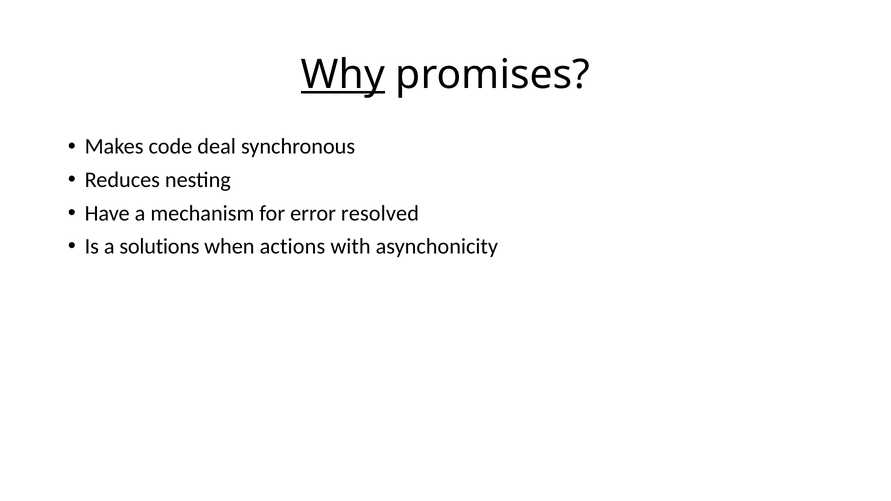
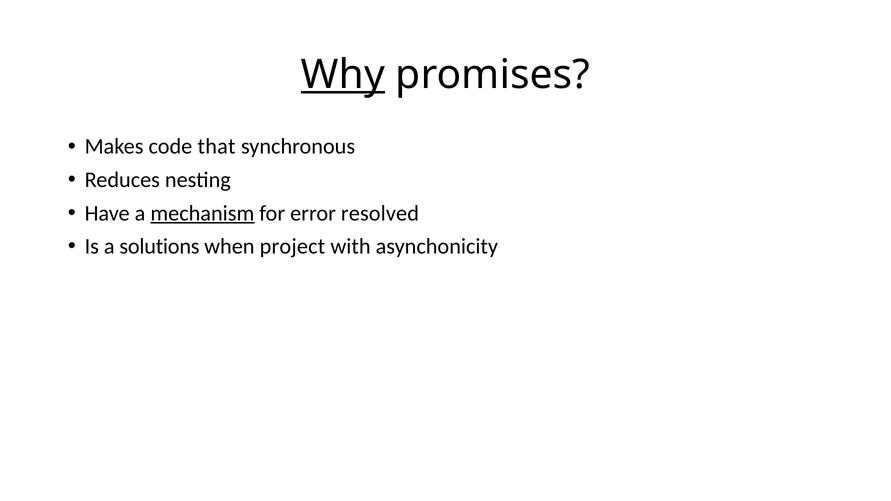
deal: deal -> that
mechanism underline: none -> present
actions: actions -> project
